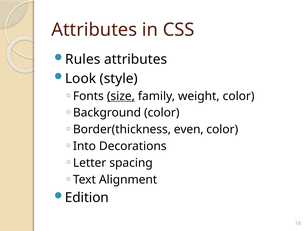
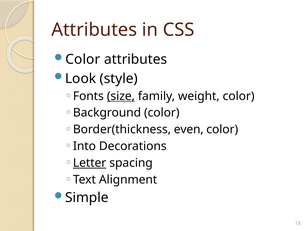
Rules at (83, 59): Rules -> Color
Letter underline: none -> present
Edition: Edition -> Simple
